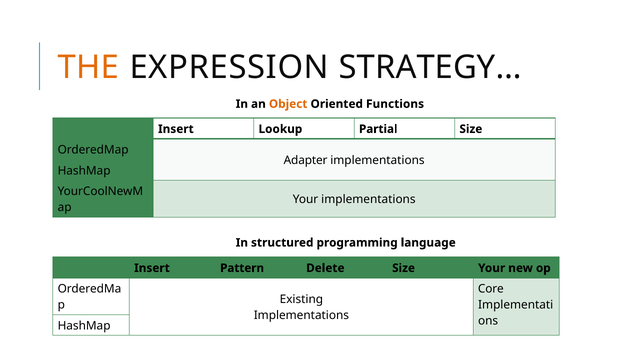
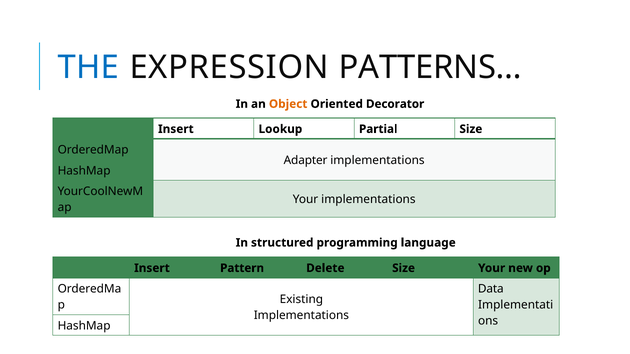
THE colour: orange -> blue
STRATEGY…: STRATEGY… -> PATTERNS…
Functions: Functions -> Decorator
Core: Core -> Data
